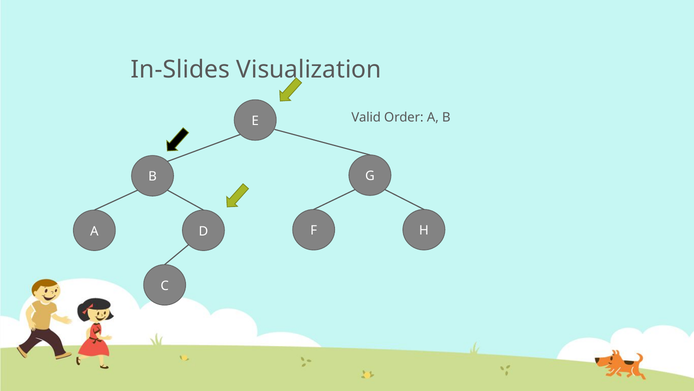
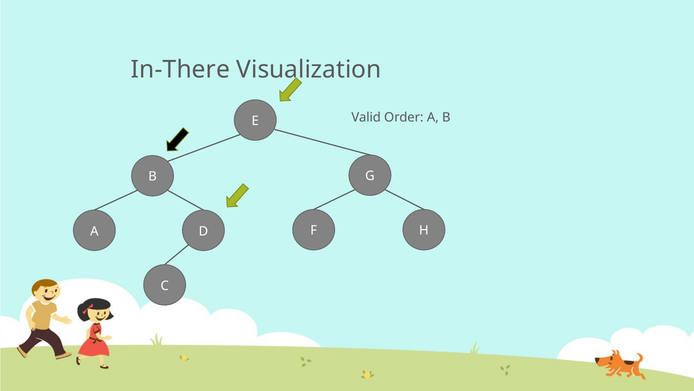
In-Slides: In-Slides -> In-There
